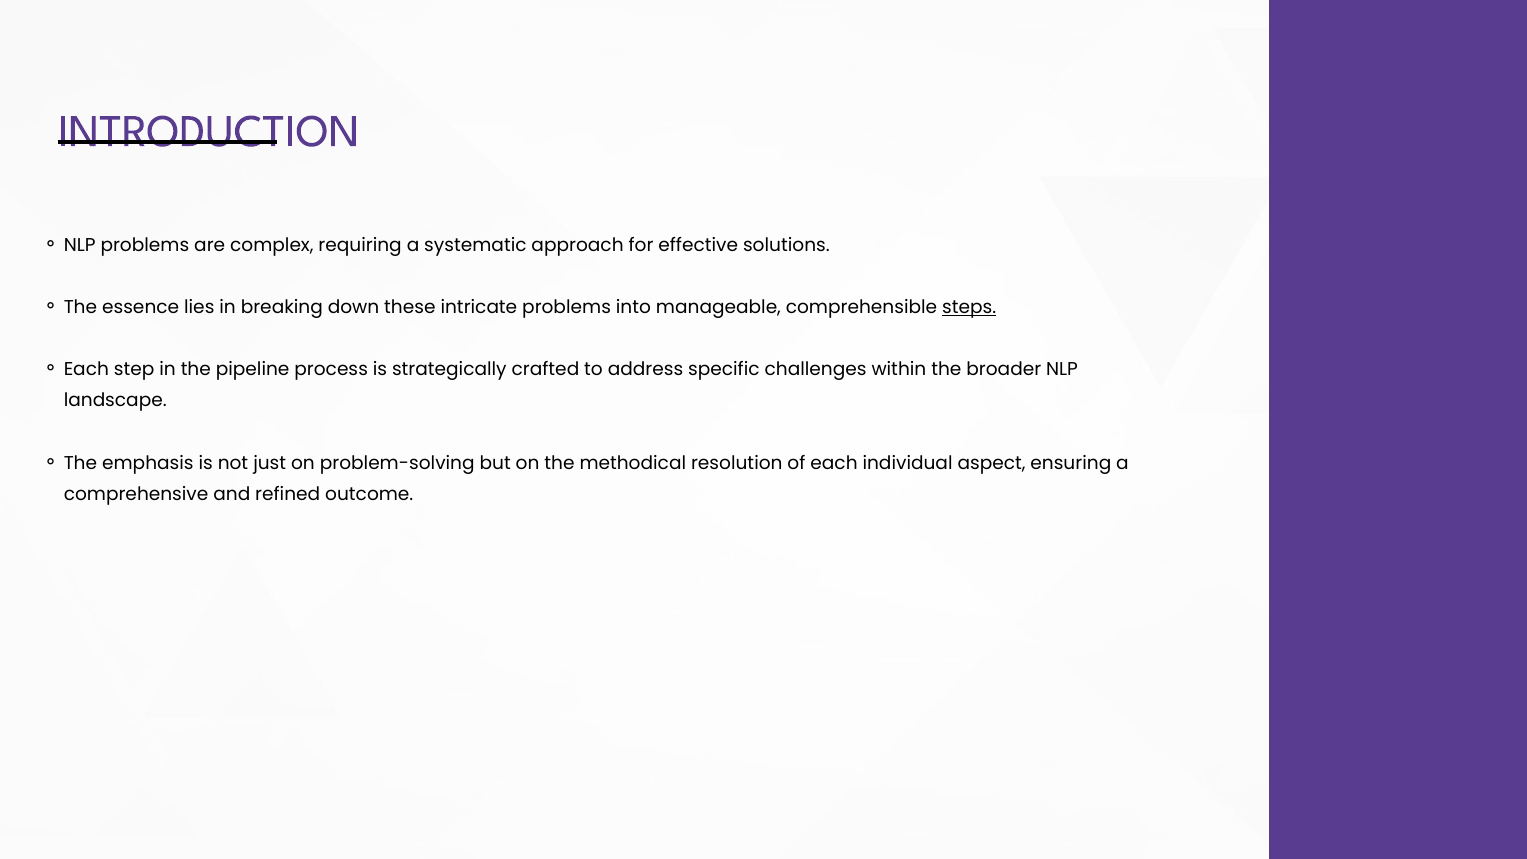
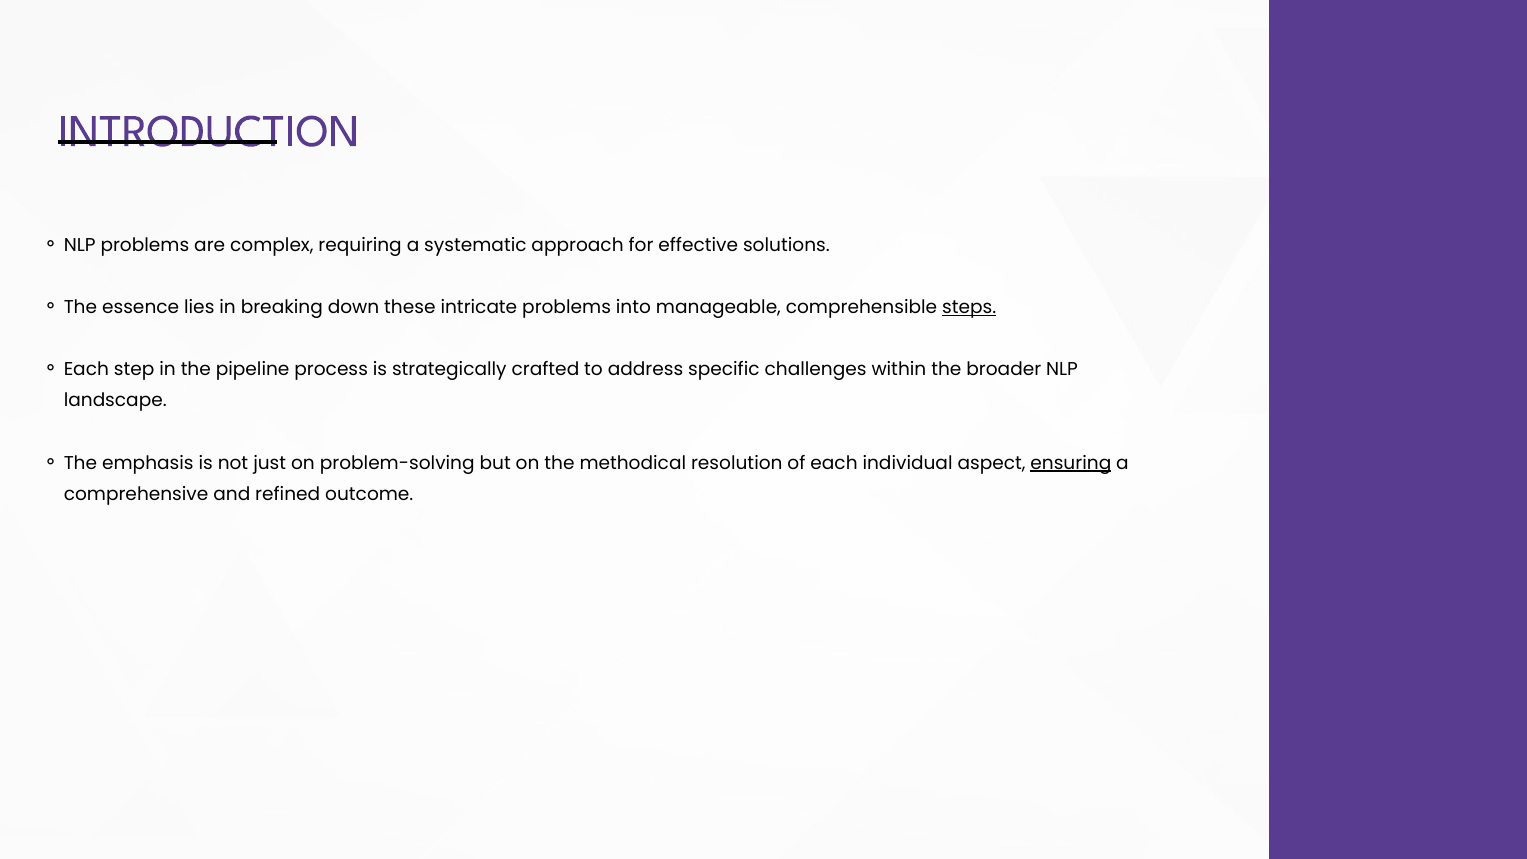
ensuring underline: none -> present
